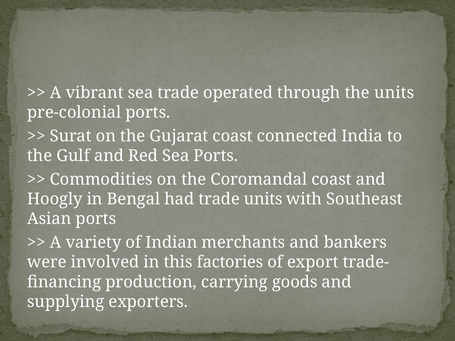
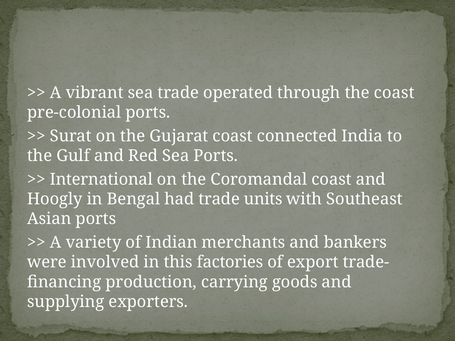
the units: units -> coast
Commodities: Commodities -> International
